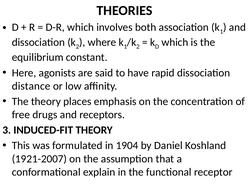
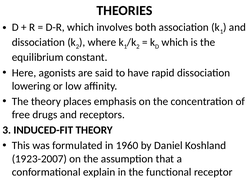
distance: distance -> lowering
1904: 1904 -> 1960
1921-2007: 1921-2007 -> 1923-2007
